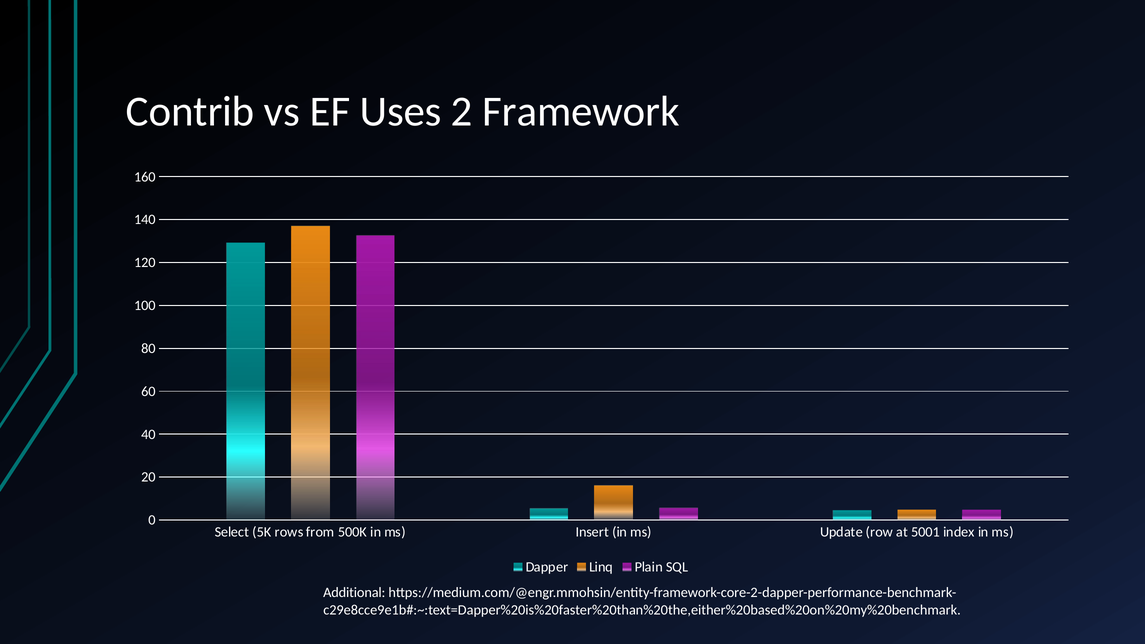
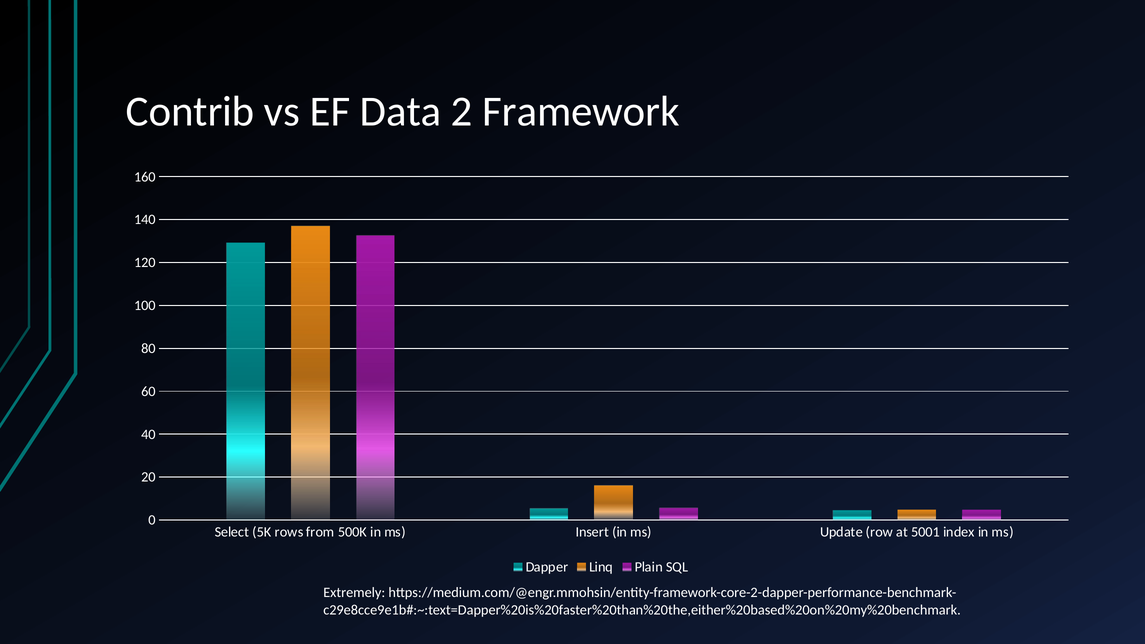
Uses: Uses -> Data
Additional: Additional -> Extremely
